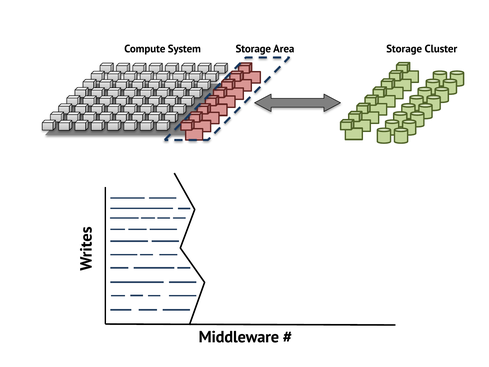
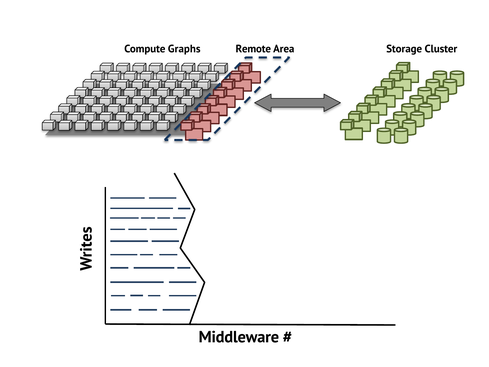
System: System -> Graphs
Storage at (253, 49): Storage -> Remote
